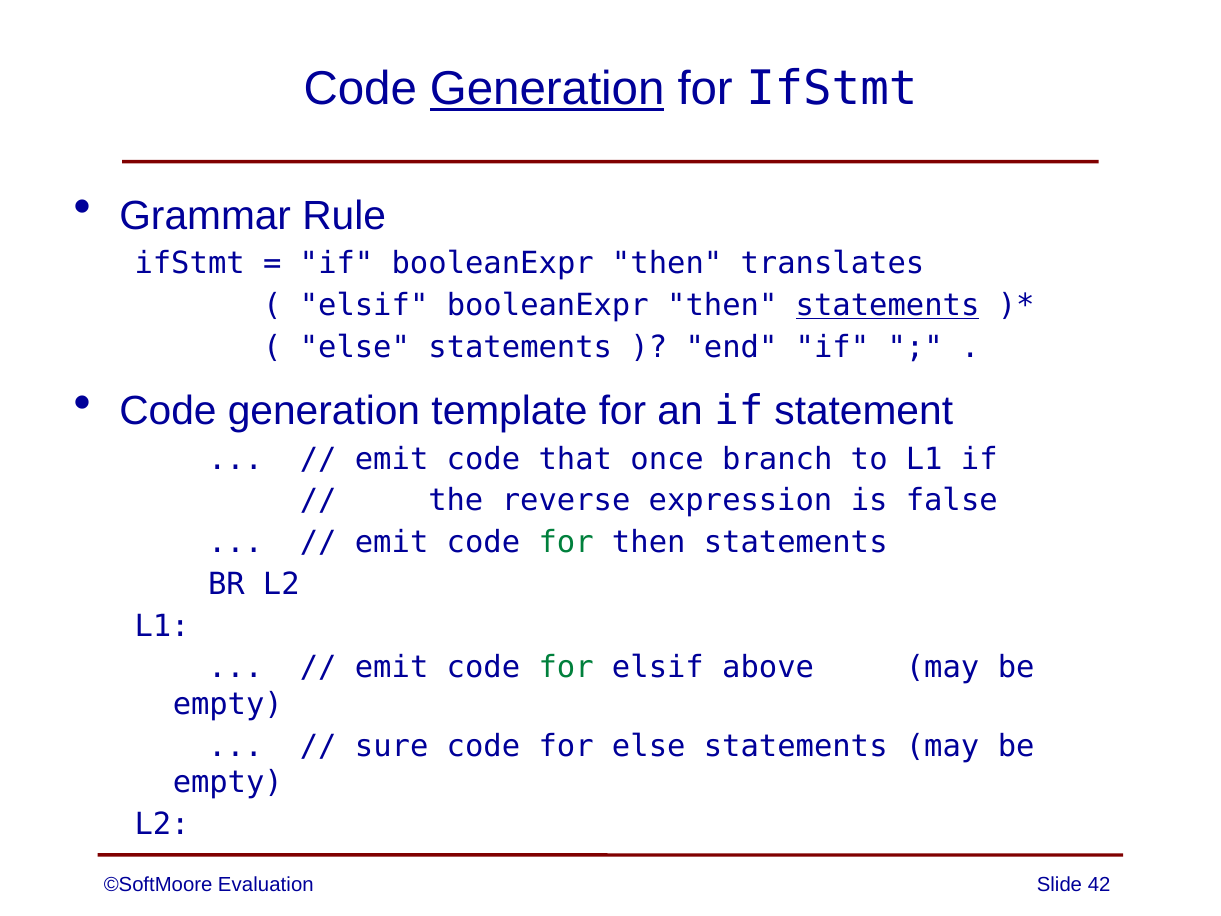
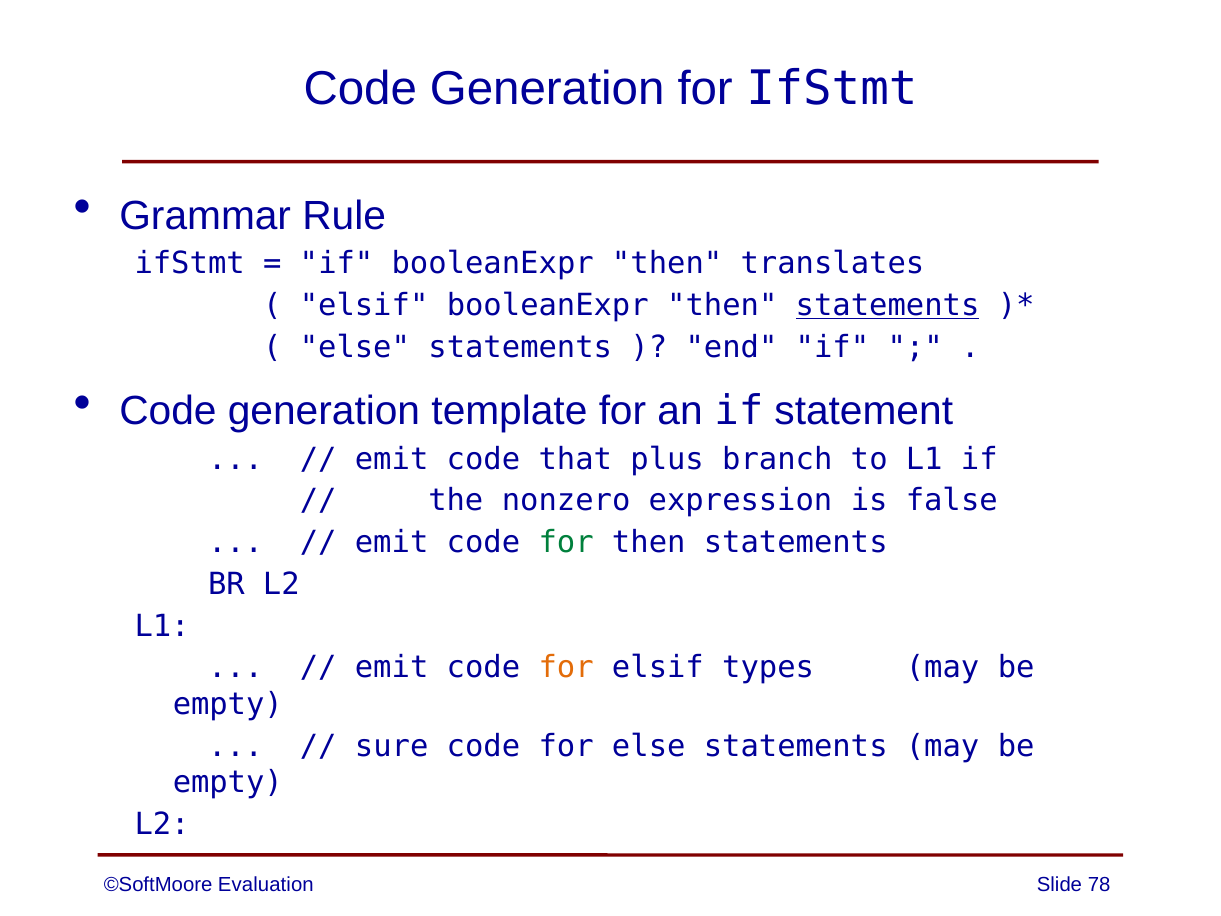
Generation at (547, 89) underline: present -> none
once: once -> plus
reverse: reverse -> nonzero
for at (566, 668) colour: green -> orange
above: above -> types
42: 42 -> 78
